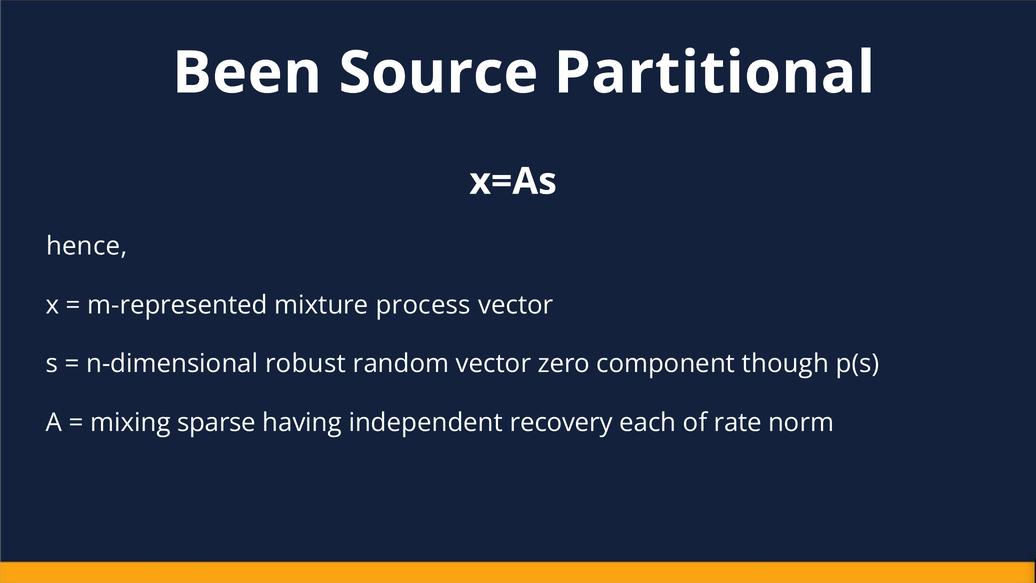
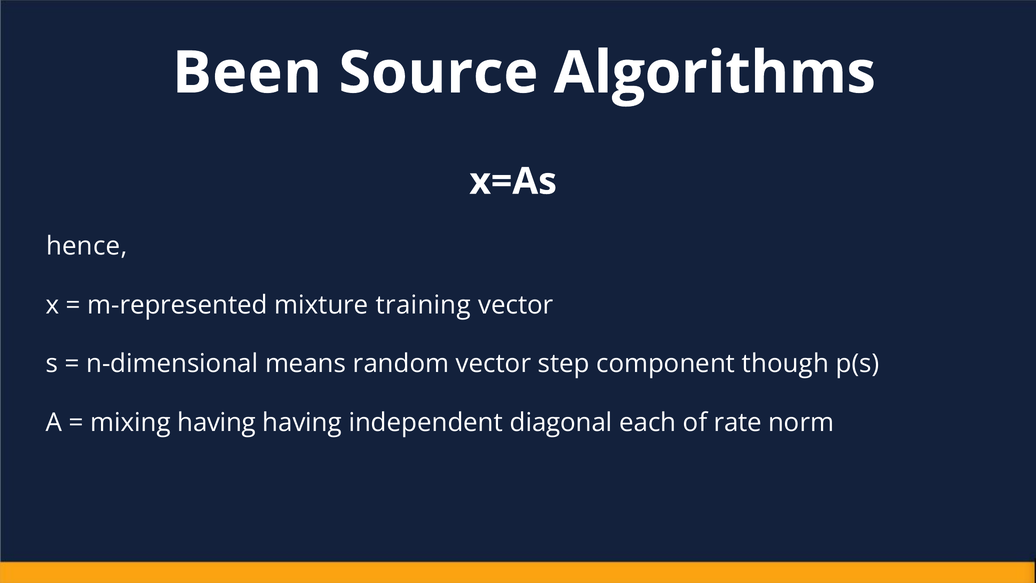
Partitional: Partitional -> Algorithms
process: process -> training
robust: robust -> means
zero: zero -> step
mixing sparse: sparse -> having
recovery: recovery -> diagonal
